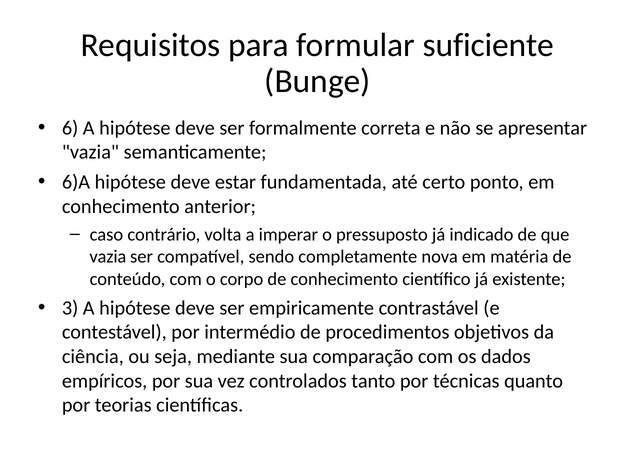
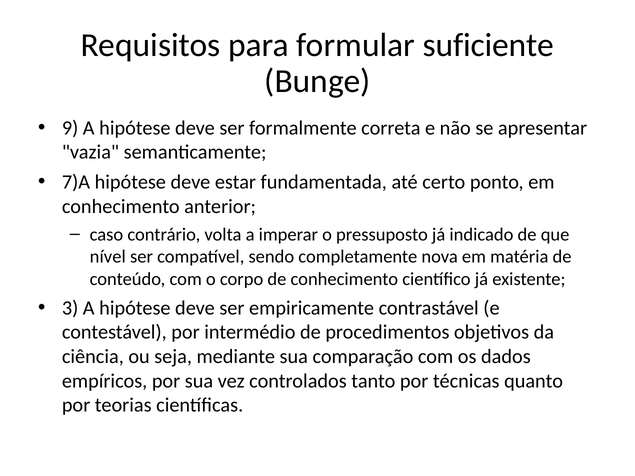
6: 6 -> 9
6)A: 6)A -> 7)A
vazia at (108, 257): vazia -> nível
